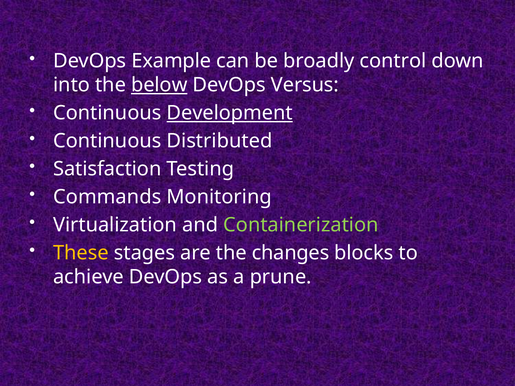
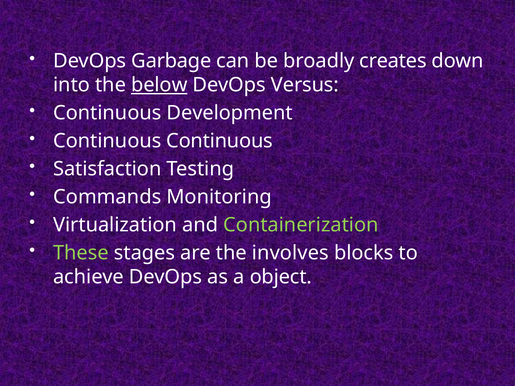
Example: Example -> Garbage
control: control -> creates
Development underline: present -> none
Continuous Distributed: Distributed -> Continuous
These colour: yellow -> light green
changes: changes -> involves
prune: prune -> object
